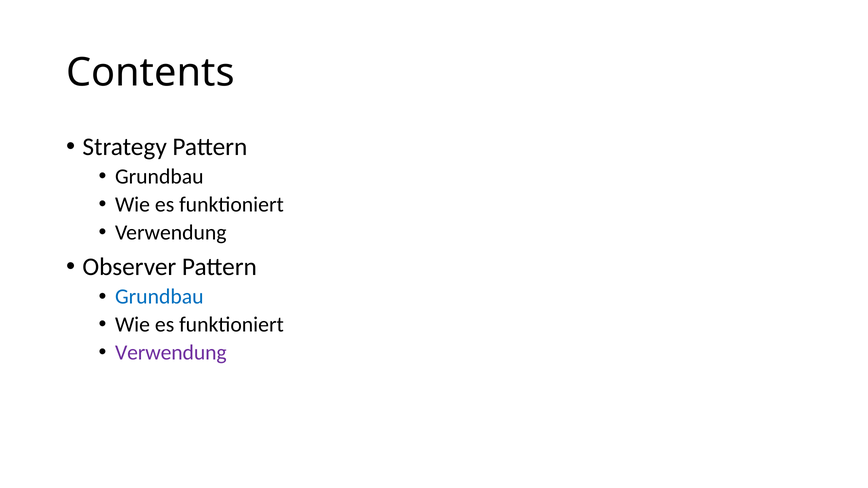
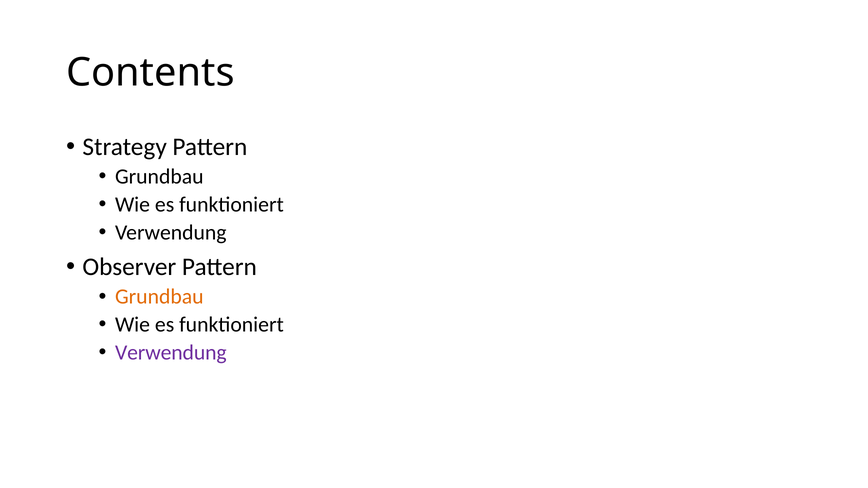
Grundbau at (159, 297) colour: blue -> orange
